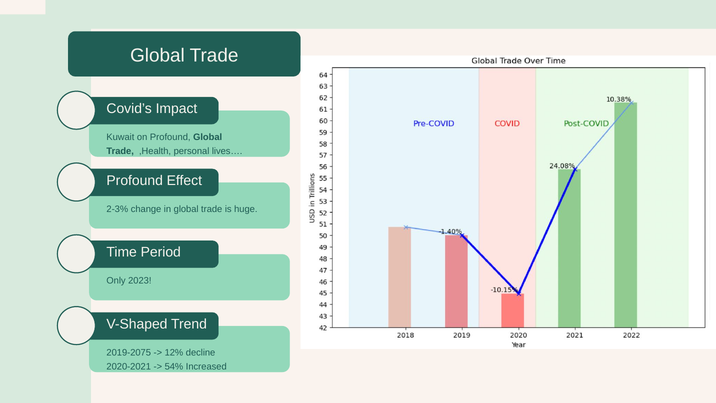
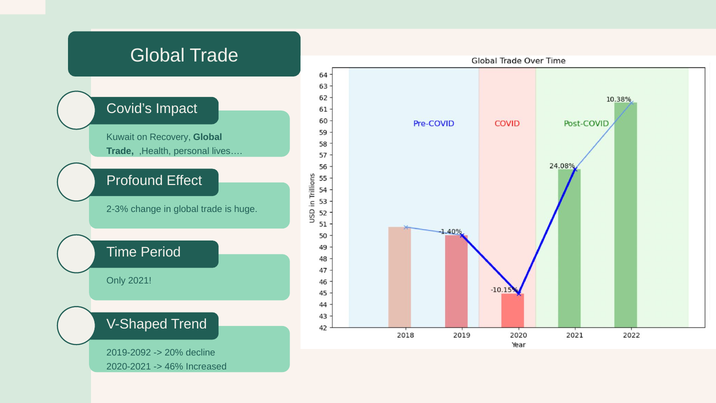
on Profound: Profound -> Recovery
2023: 2023 -> 2021
2019-2075: 2019-2075 -> 2019-2092
12%: 12% -> 20%
54%: 54% -> 46%
